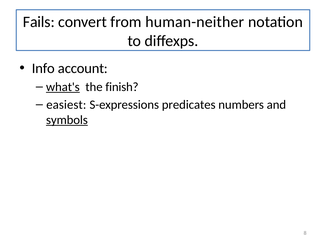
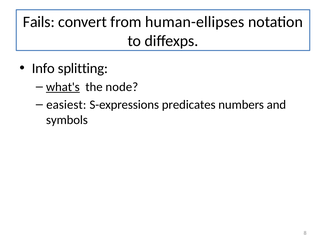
human-neither: human-neither -> human-ellipses
account: account -> splitting
finish: finish -> node
symbols underline: present -> none
